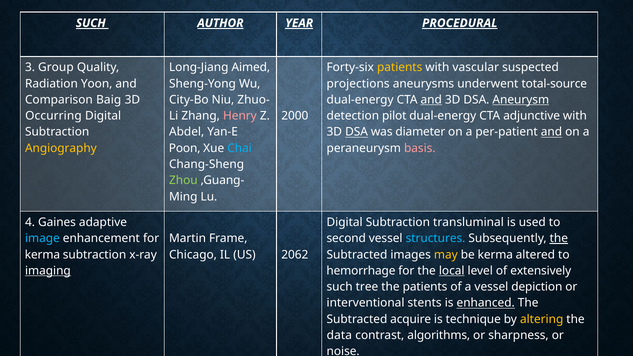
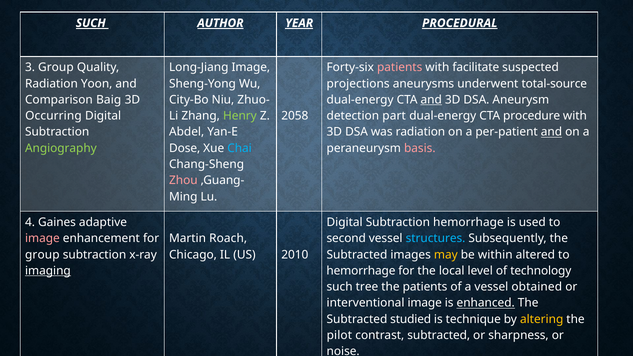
Long-Jiang Aimed: Aimed -> Image
patients at (400, 67) colour: yellow -> pink
vascular: vascular -> facilitate
Aneurysm underline: present -> none
Henry colour: pink -> light green
2000: 2000 -> 2058
pilot: pilot -> part
adjunctive: adjunctive -> procedure
DSA at (357, 132) underline: present -> none
was diameter: diameter -> radiation
Angiography colour: yellow -> light green
Poon: Poon -> Dose
Zhou colour: light green -> pink
Subtraction transluminal: transluminal -> hemorrhage
image at (42, 239) colour: light blue -> pink
Frame: Frame -> Roach
the at (559, 239) underline: present -> none
kerma at (42, 255): kerma -> group
2062: 2062 -> 2010
be kerma: kerma -> within
local underline: present -> none
extensively: extensively -> technology
depiction: depiction -> obtained
interventional stents: stents -> image
acquire: acquire -> studied
data: data -> pilot
contrast algorithms: algorithms -> subtracted
